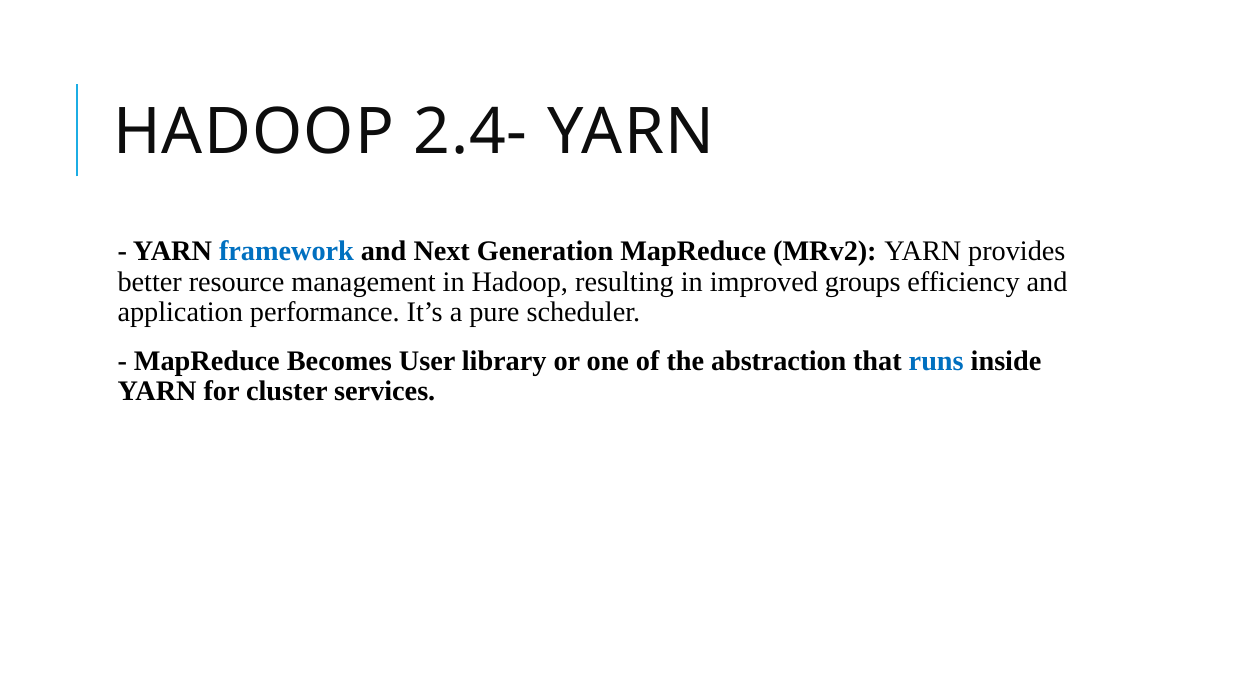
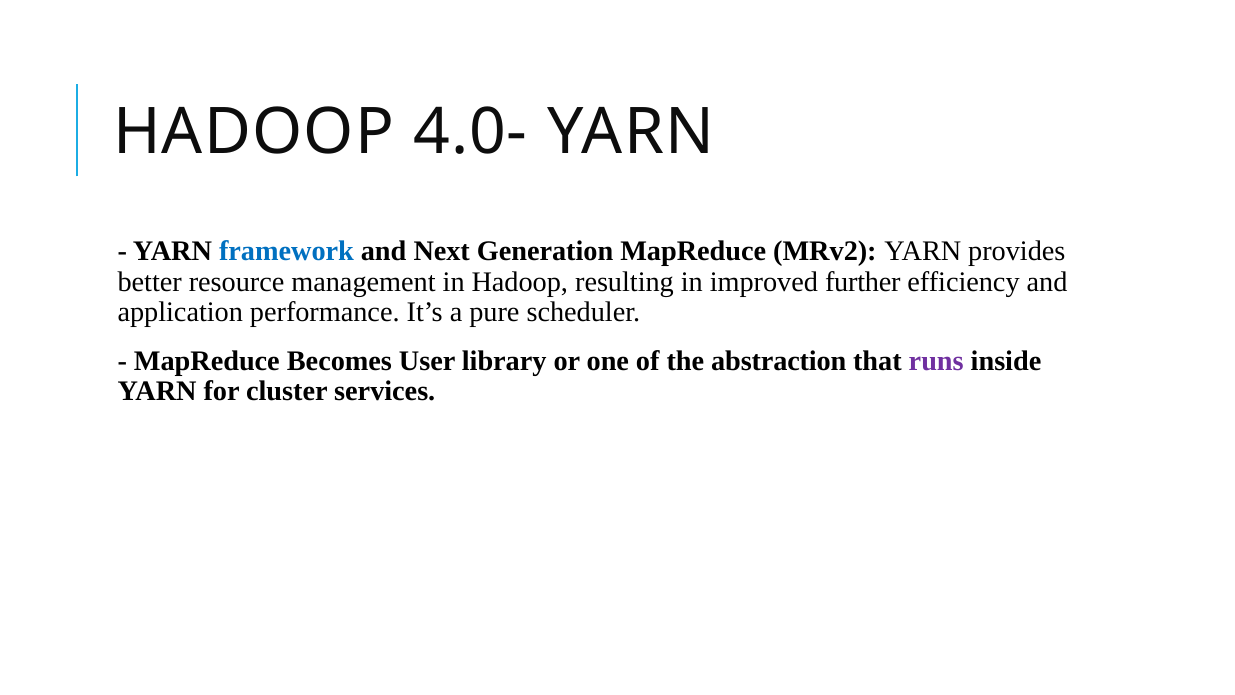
2.4-: 2.4- -> 4.0-
groups: groups -> further
runs colour: blue -> purple
